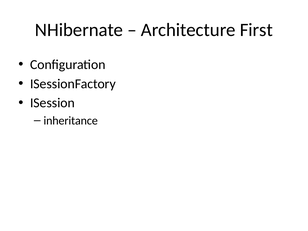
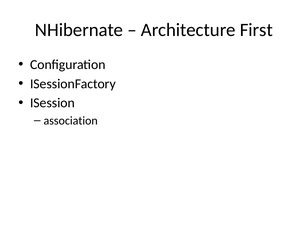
inheritance: inheritance -> association
